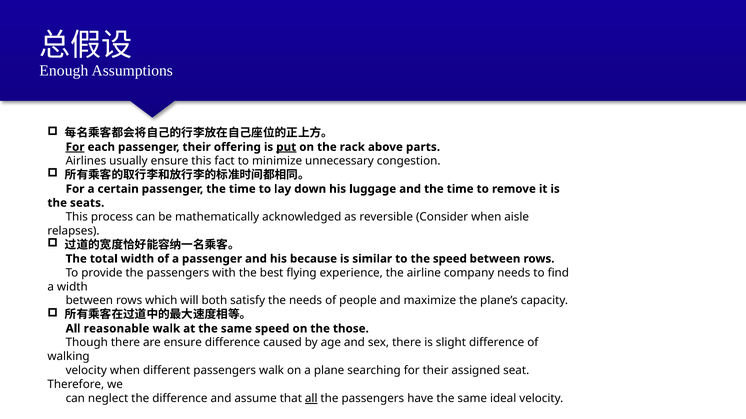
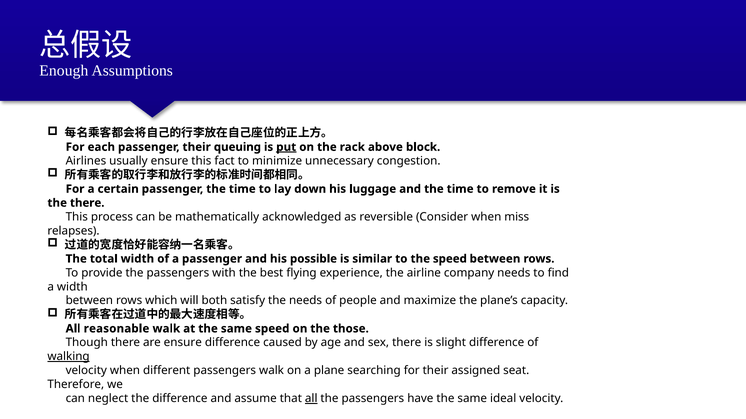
For at (75, 147) underline: present -> none
offering: offering -> queuing
parts: parts -> block
the seats: seats -> there
aisle: aisle -> miss
because: because -> possible
walking underline: none -> present
